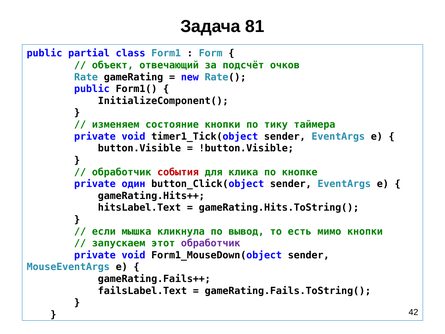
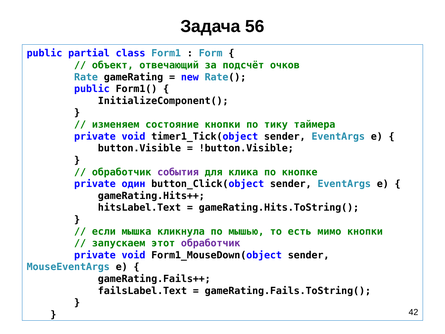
81: 81 -> 56
события colour: red -> purple
вывод: вывод -> мышью
